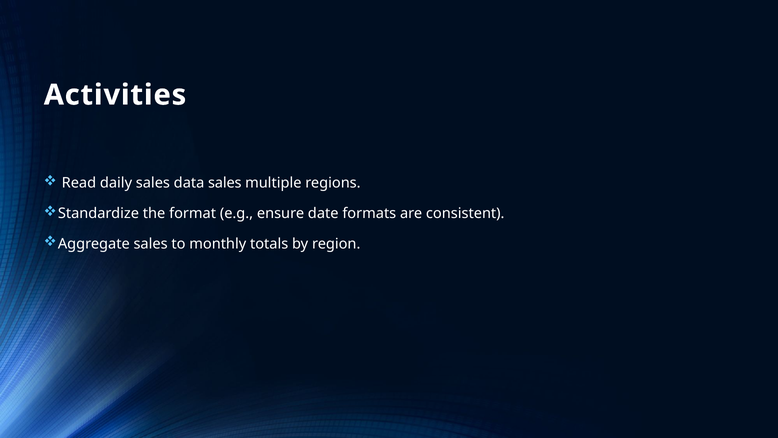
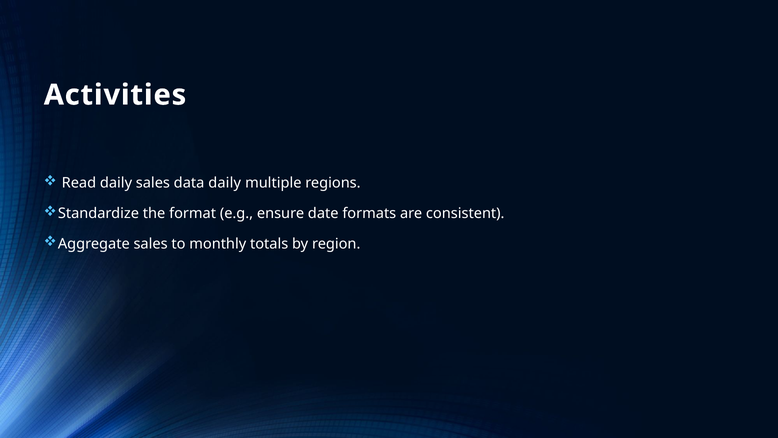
data sales: sales -> daily
